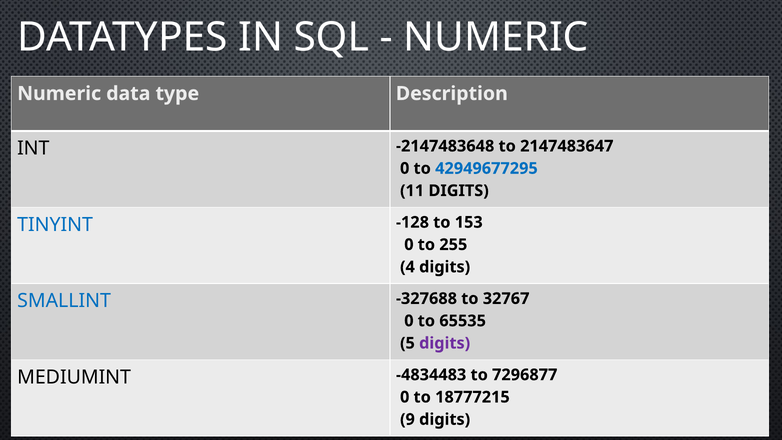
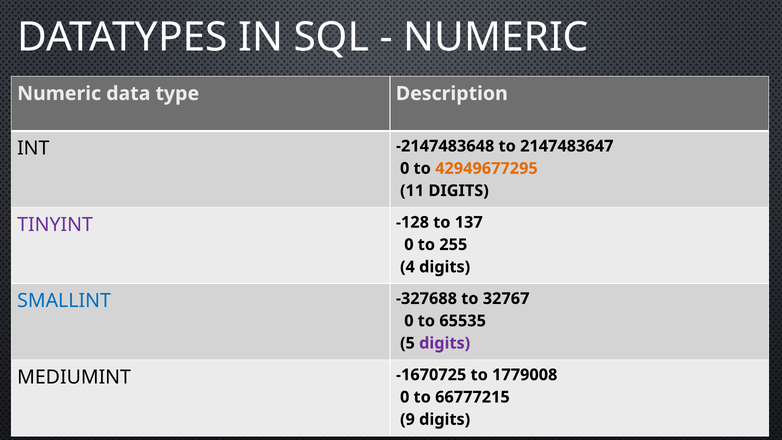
42949677295 colour: blue -> orange
TINYINT colour: blue -> purple
153: 153 -> 137
-4834483: -4834483 -> -1670725
7296877: 7296877 -> 1779008
18777215: 18777215 -> 66777215
